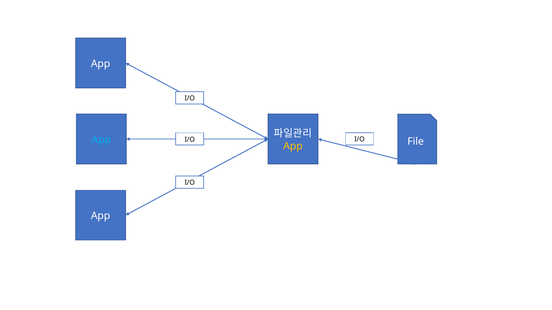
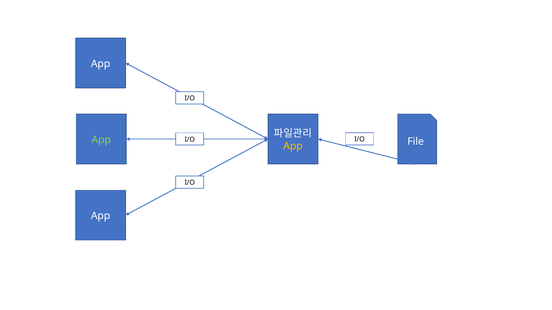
App at (101, 140) colour: light blue -> light green
